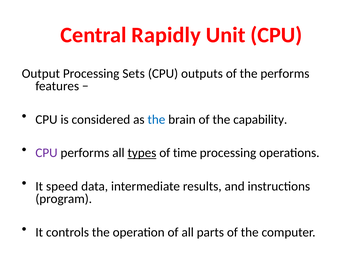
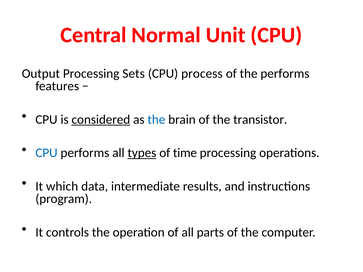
Rapidly: Rapidly -> Normal
outputs: outputs -> process
considered underline: none -> present
capability: capability -> transistor
CPU at (46, 153) colour: purple -> blue
speed: speed -> which
